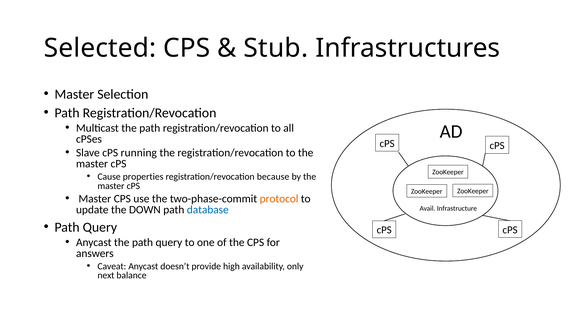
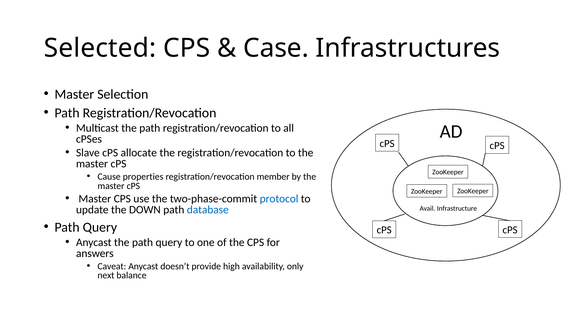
Stub: Stub -> Case
running: running -> allocate
because: because -> member
protocol colour: orange -> blue
